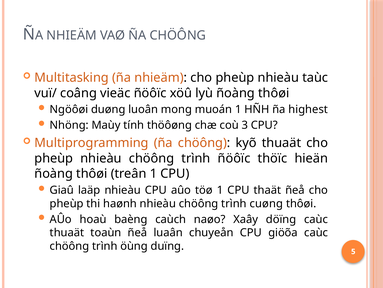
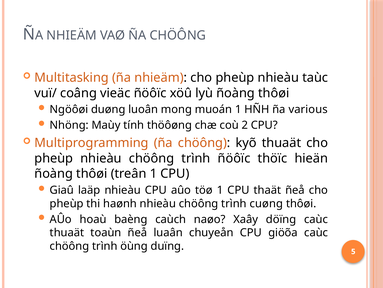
highest: highest -> various
3: 3 -> 2
